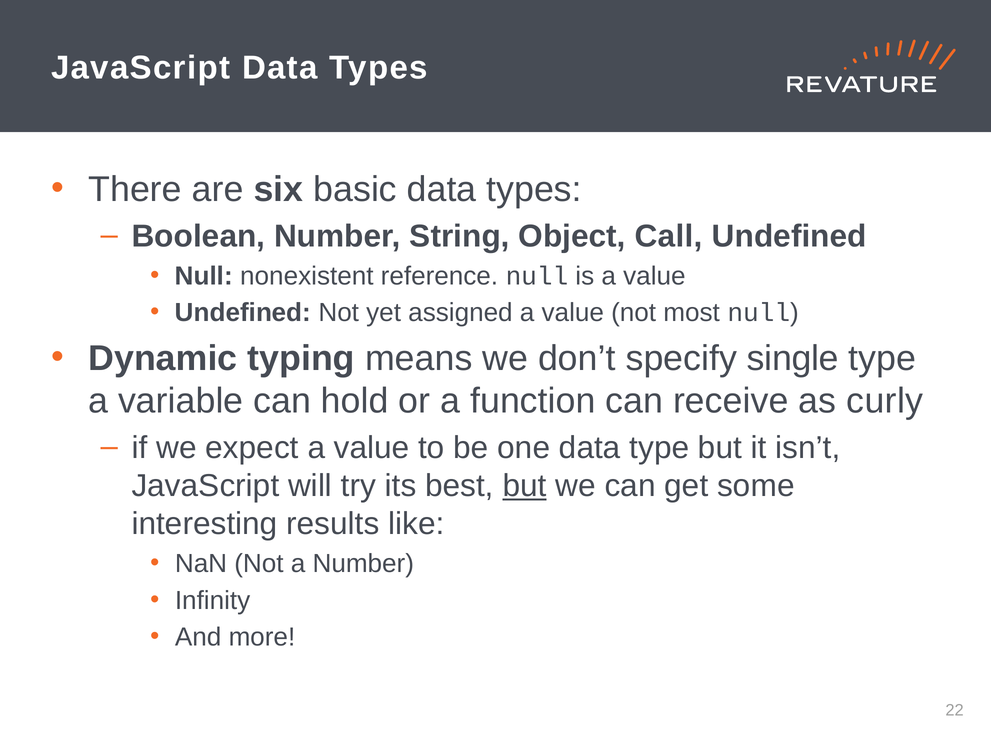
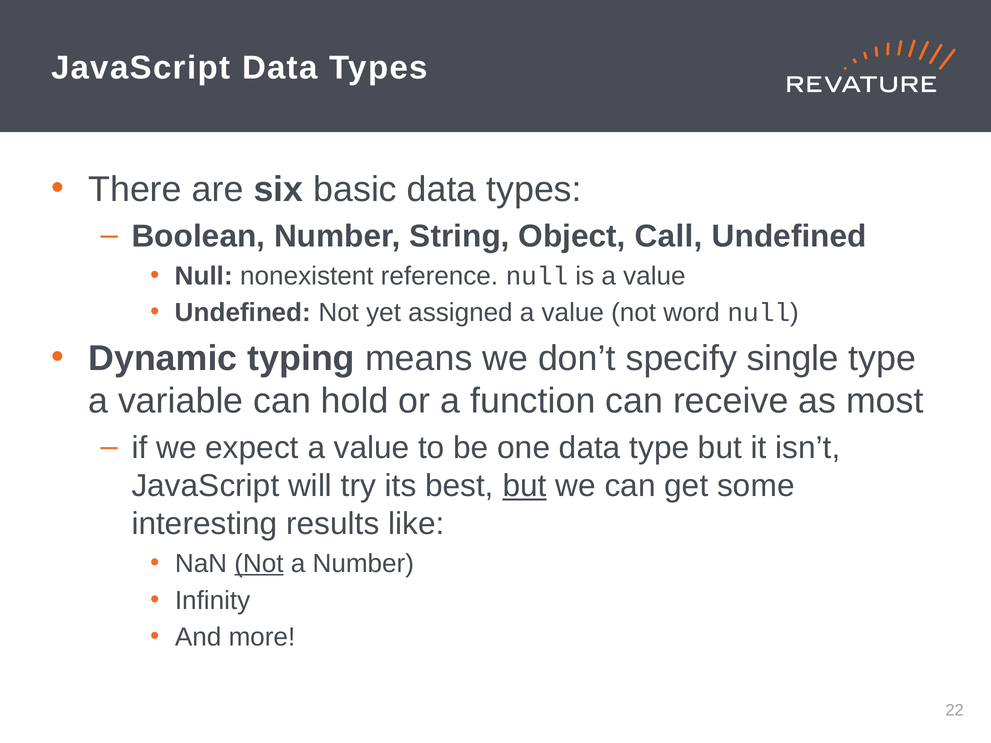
most: most -> word
curly: curly -> most
Not at (259, 564) underline: none -> present
